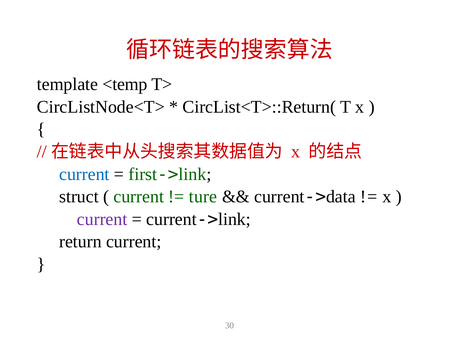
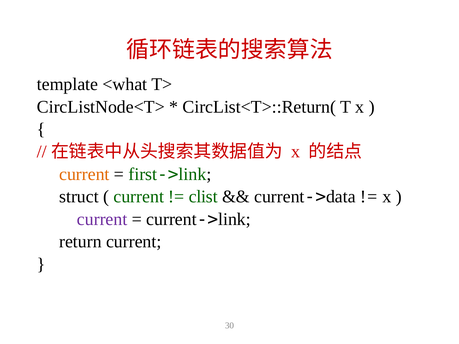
<temp: <temp -> <what
current at (84, 174) colour: blue -> orange
ture: ture -> clist
